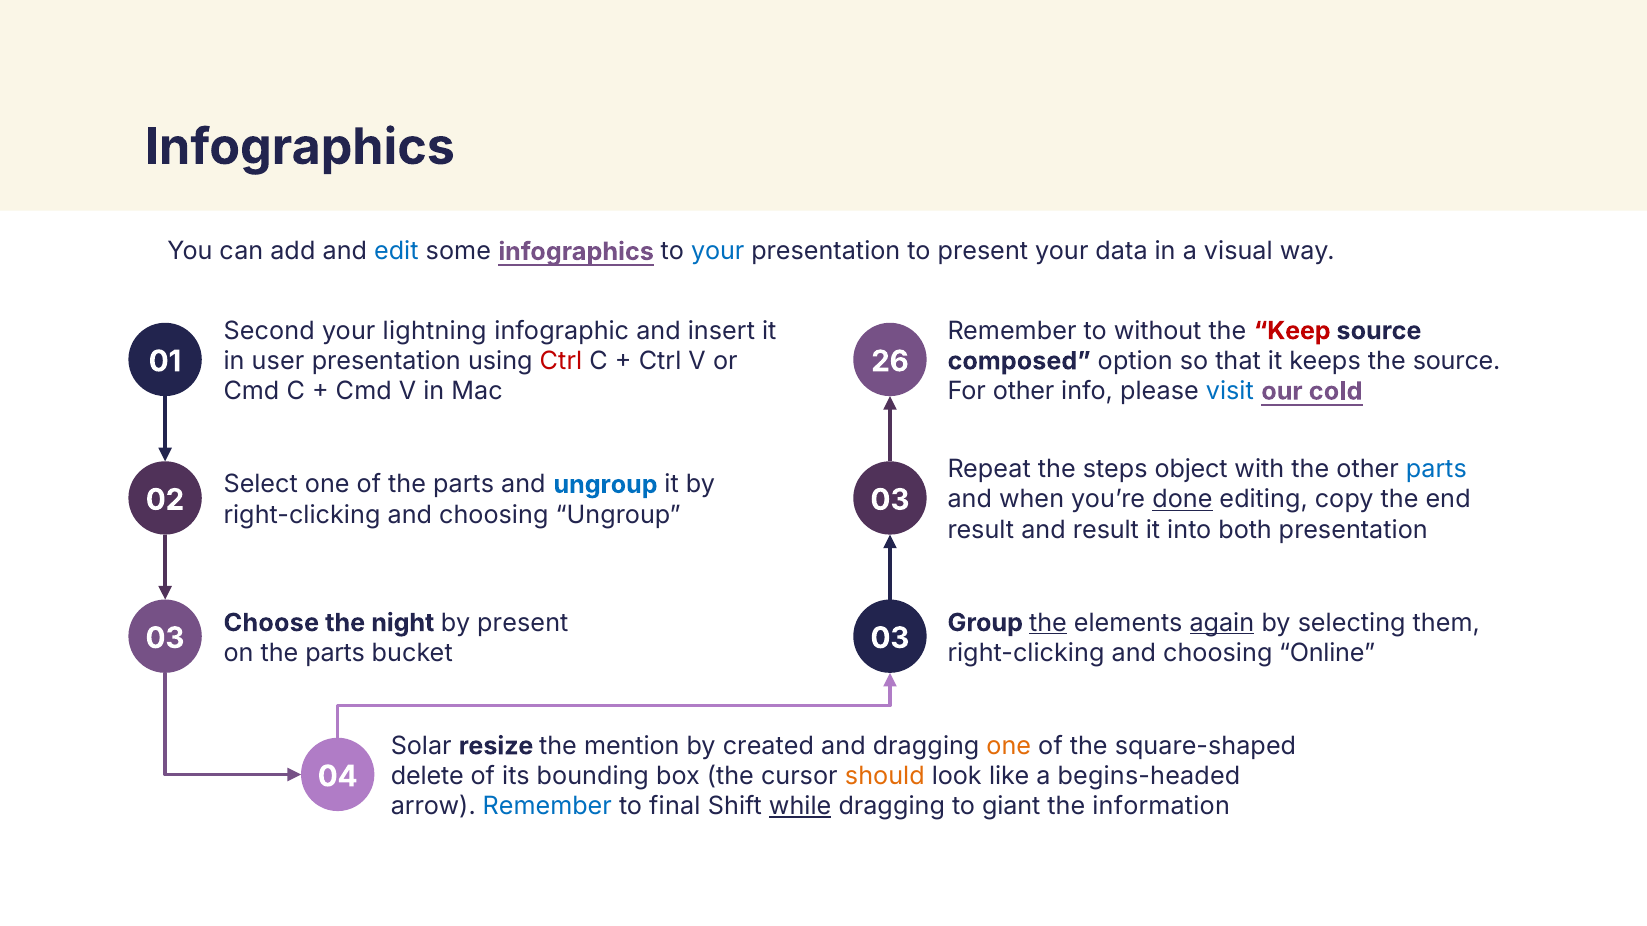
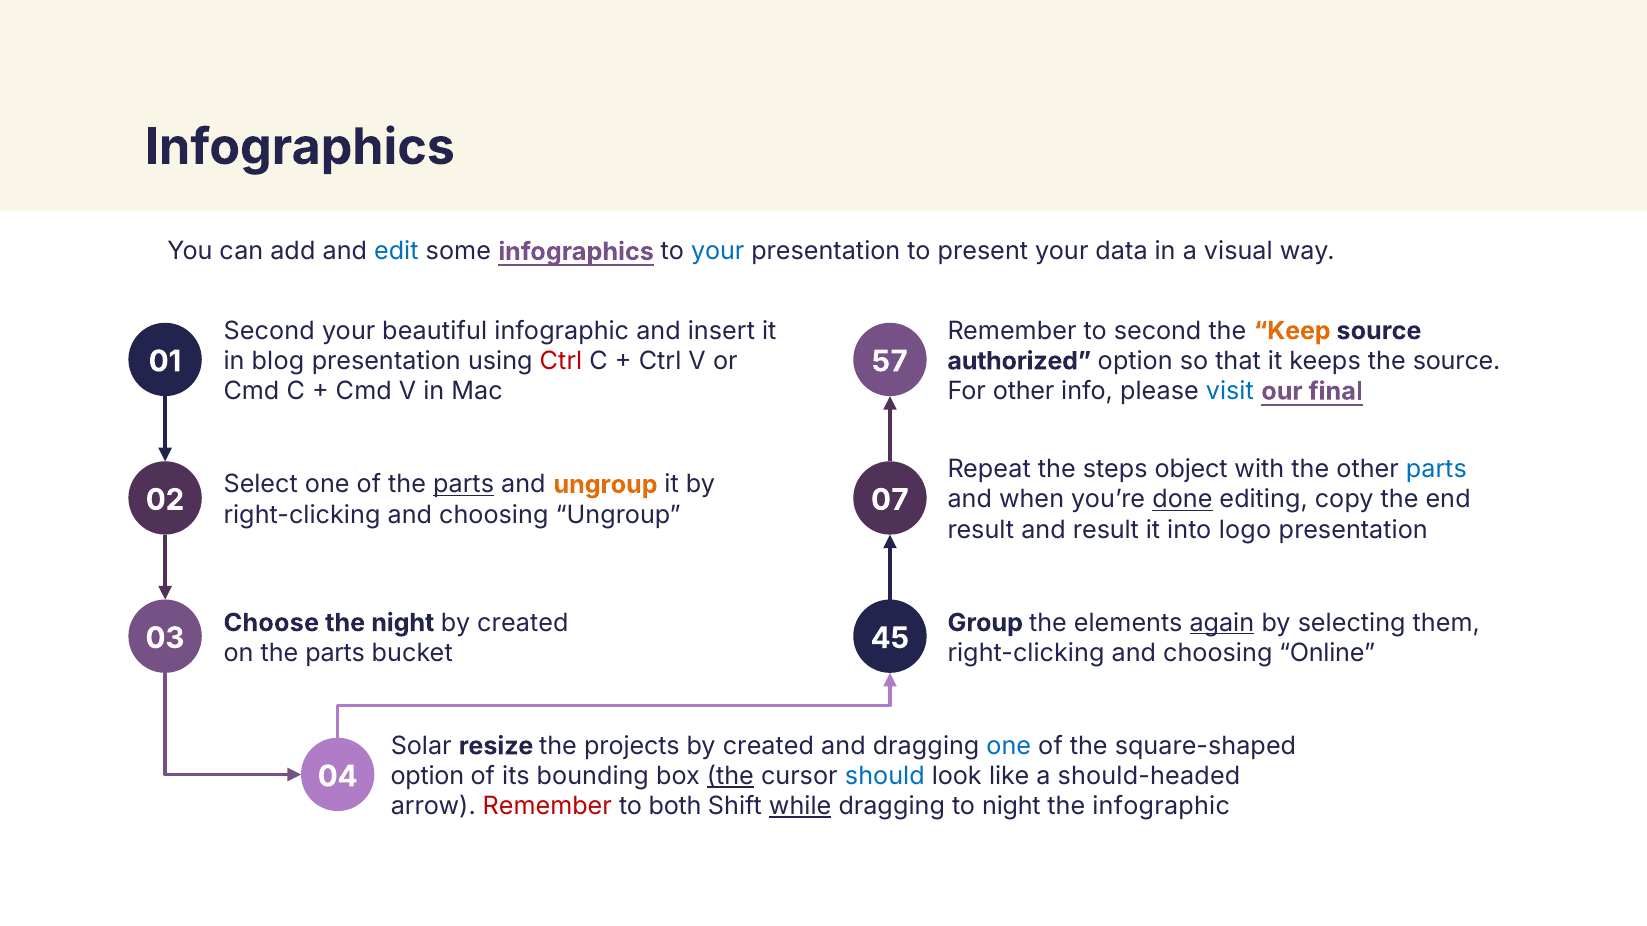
lightning: lightning -> beautiful
to without: without -> second
Keep colour: red -> orange
26: 26 -> 57
user: user -> blog
composed: composed -> authorized
cold: cold -> final
parts at (464, 485) underline: none -> present
ungroup at (606, 485) colour: blue -> orange
02 03: 03 -> 07
both: both -> logo
present at (523, 623): present -> created
the at (1048, 623) underline: present -> none
03 at (890, 639): 03 -> 45
mention: mention -> projects
one at (1009, 746) colour: orange -> blue
delete at (427, 777): delete -> option
the at (730, 777) underline: none -> present
should colour: orange -> blue
begins-headed: begins-headed -> should-headed
Remember at (547, 807) colour: blue -> red
final: final -> both
to giant: giant -> night
the information: information -> infographic
